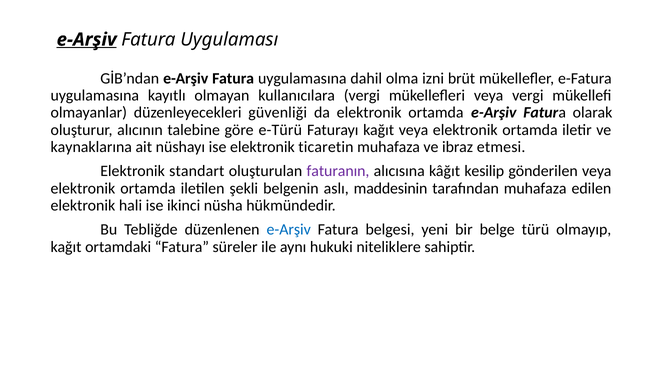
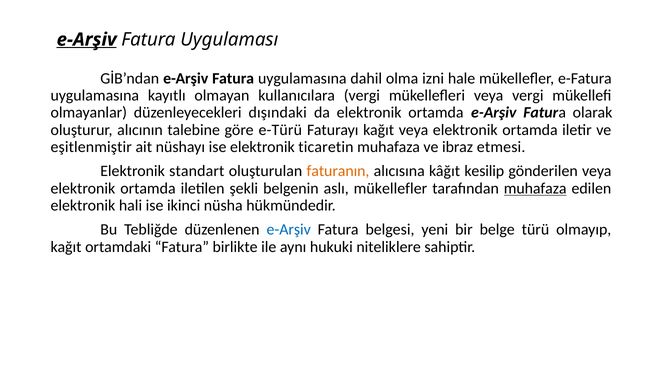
brüt: brüt -> hale
güvenliği: güvenliği -> dışındaki
kaynaklarına: kaynaklarına -> eşitlenmiştir
faturanın colour: purple -> orange
aslı maddesinin: maddesinin -> mükellefler
muhafaza at (535, 188) underline: none -> present
süreler: süreler -> birlikte
